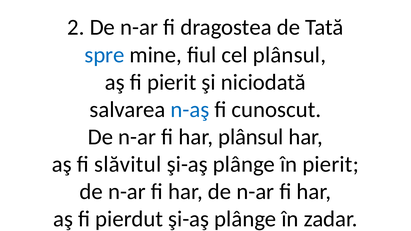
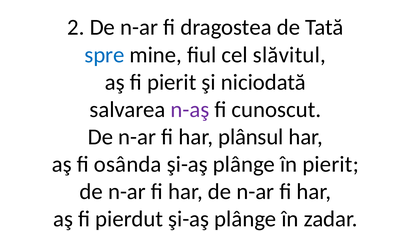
cel plânsul: plânsul -> slăvitul
n-aş colour: blue -> purple
slăvitul: slăvitul -> osânda
